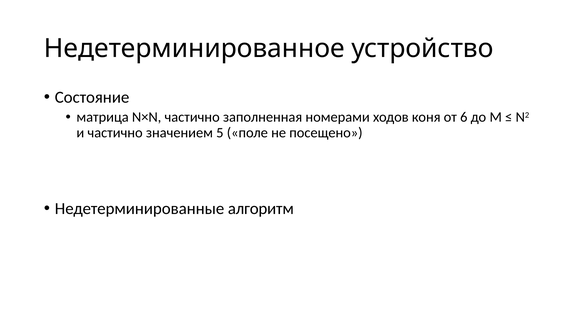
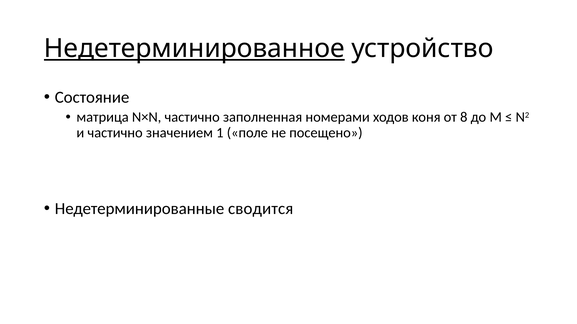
Недетерминированное underline: none -> present
6: 6 -> 8
5: 5 -> 1
алгоритм: алгоритм -> сводится
